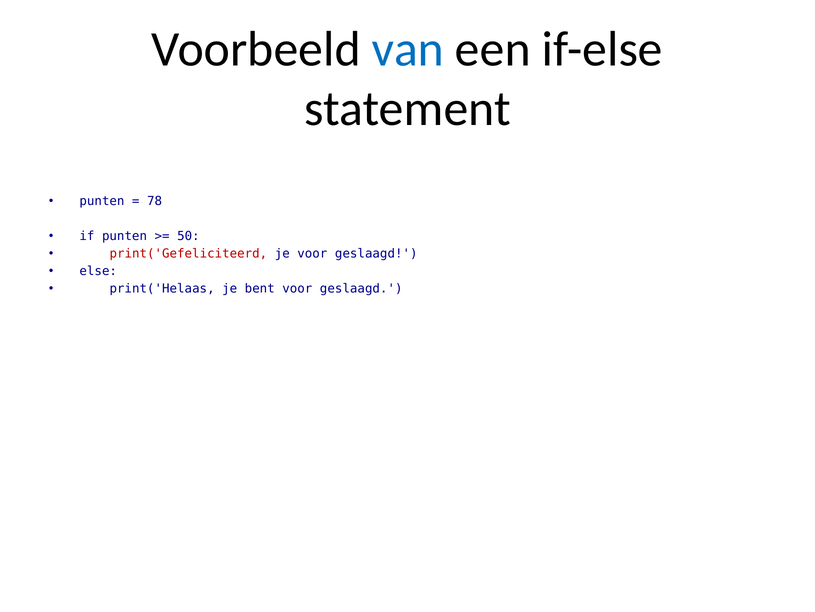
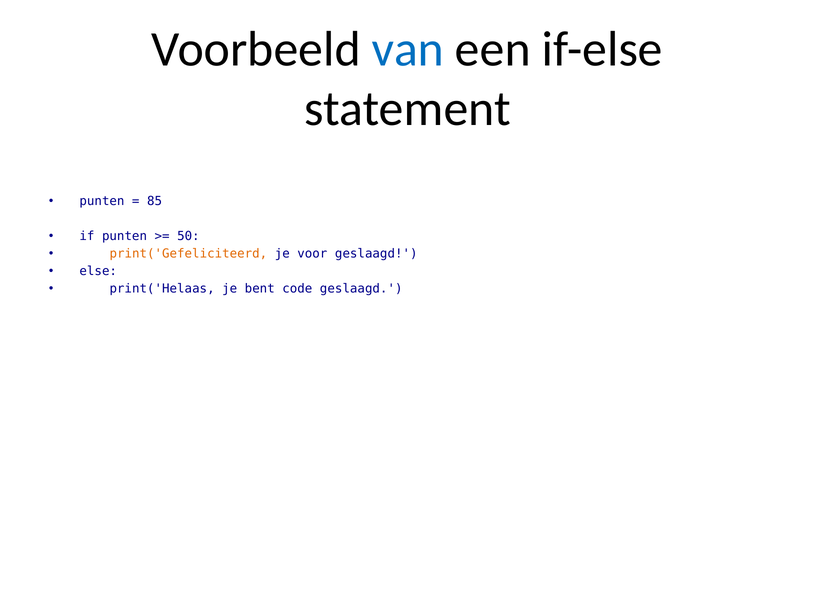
78: 78 -> 85
print('Gefeliciteerd colour: red -> orange
bent voor: voor -> code
